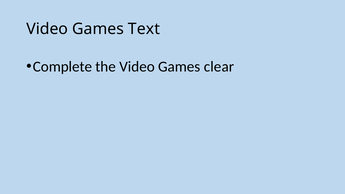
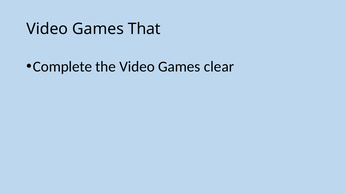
Text: Text -> That
